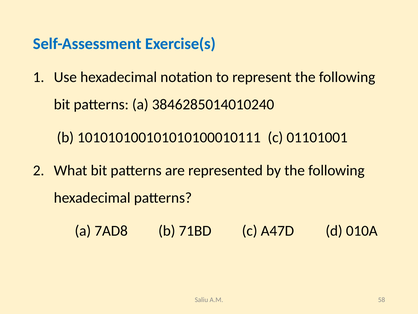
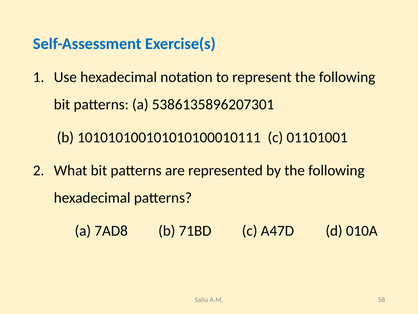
3846285014010240: 3846285014010240 -> 5386135896207301
